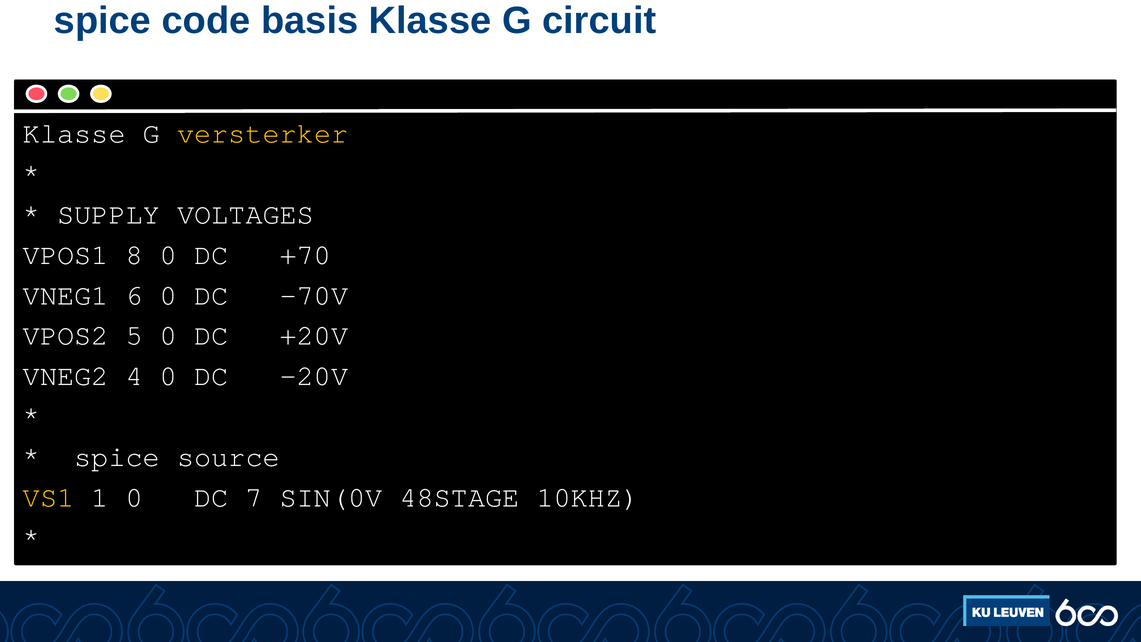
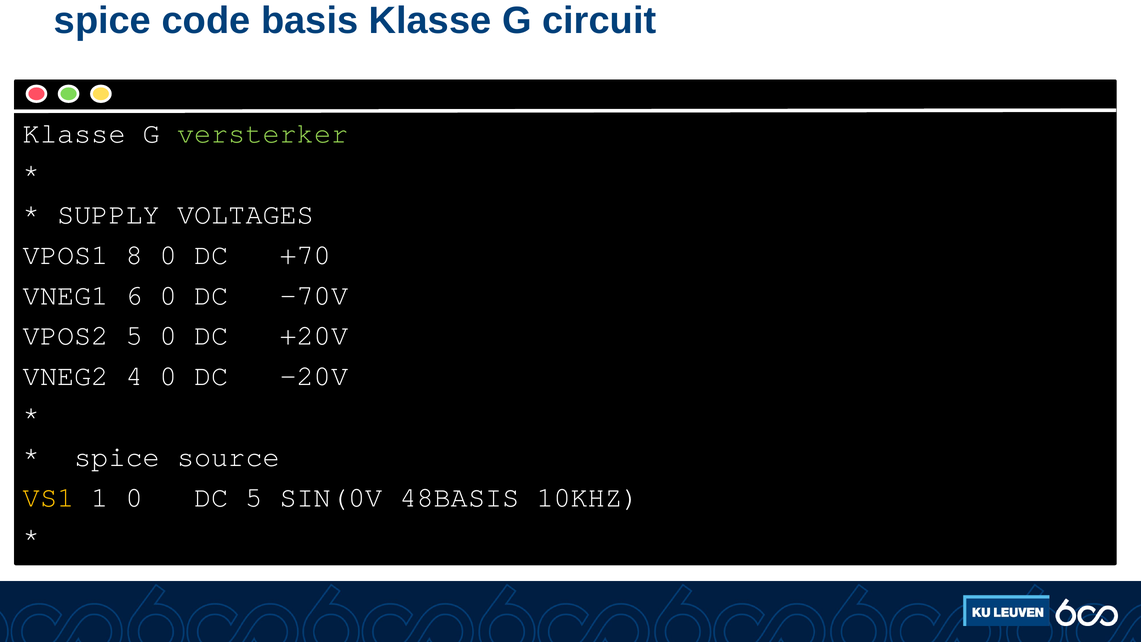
versterker colour: yellow -> light green
DC 7: 7 -> 5
48STAGE: 48STAGE -> 48BASIS
